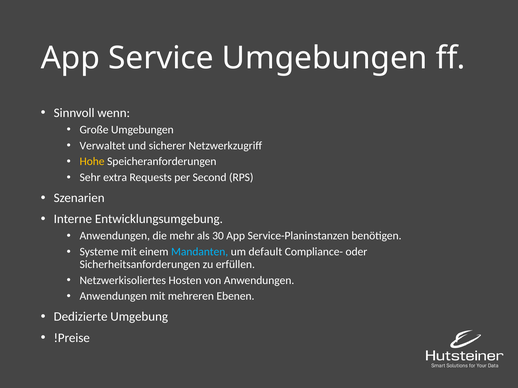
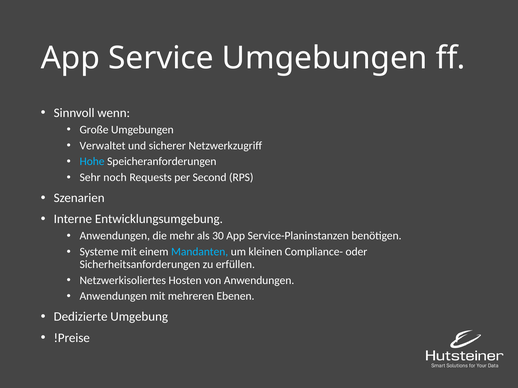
Hohe colour: yellow -> light blue
extra: extra -> noch
default: default -> kleinen
